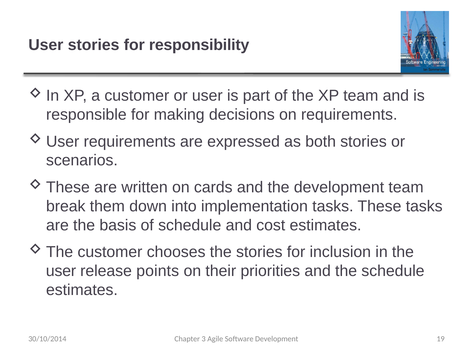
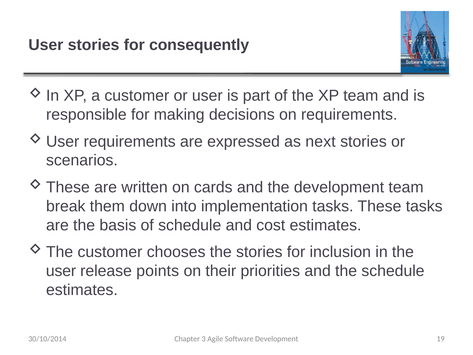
responsibility: responsibility -> consequently
both: both -> next
